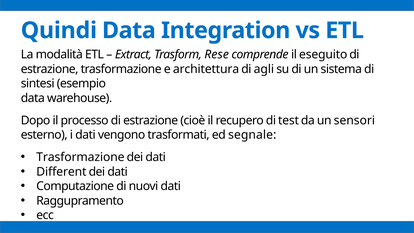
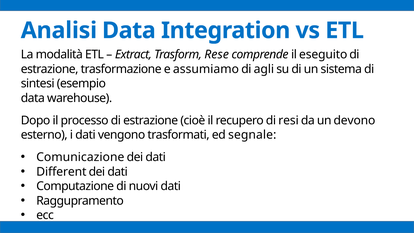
Quindi: Quindi -> Analisi
architettura: architettura -> assumiamo
test: test -> resi
sensori: sensori -> devono
Trasformazione at (80, 157): Trasformazione -> Comunicazione
